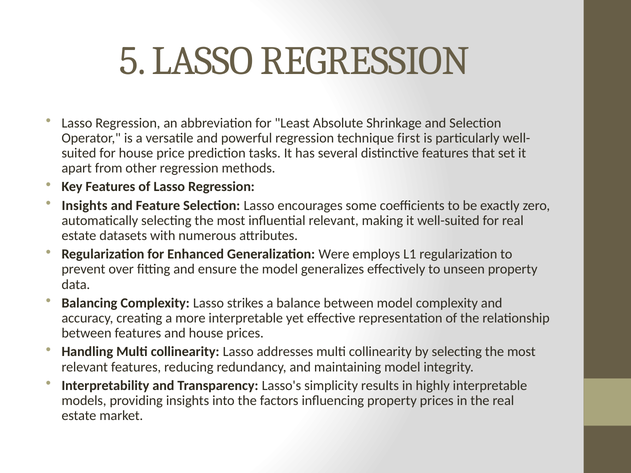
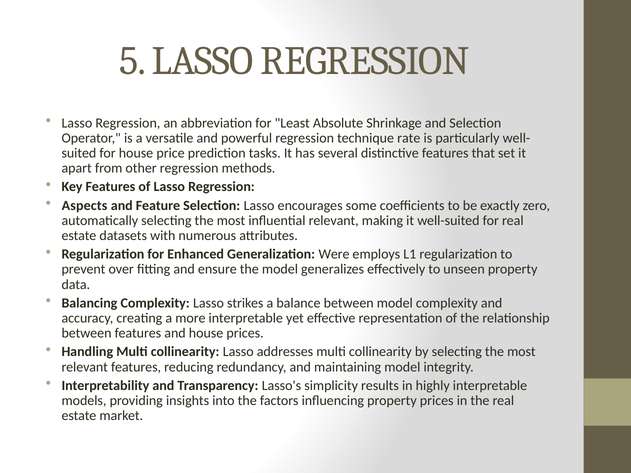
first: first -> rate
Insights at (85, 206): Insights -> Aspects
